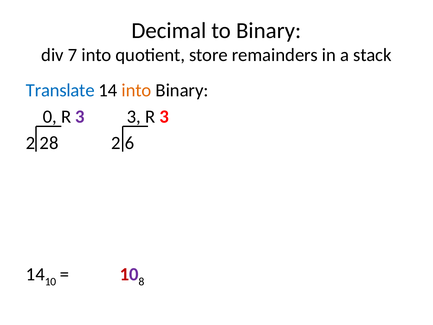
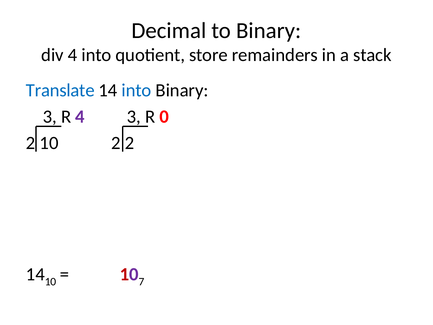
div 7: 7 -> 4
into at (137, 90) colour: orange -> blue
0 at (50, 117): 0 -> 3
3 at (80, 117): 3 -> 4
3 R 3: 3 -> 0
2 28: 28 -> 10
2 6: 6 -> 2
8: 8 -> 7
